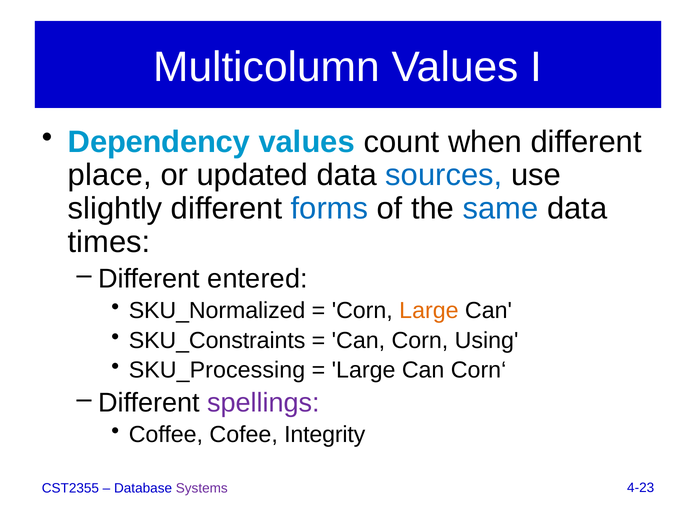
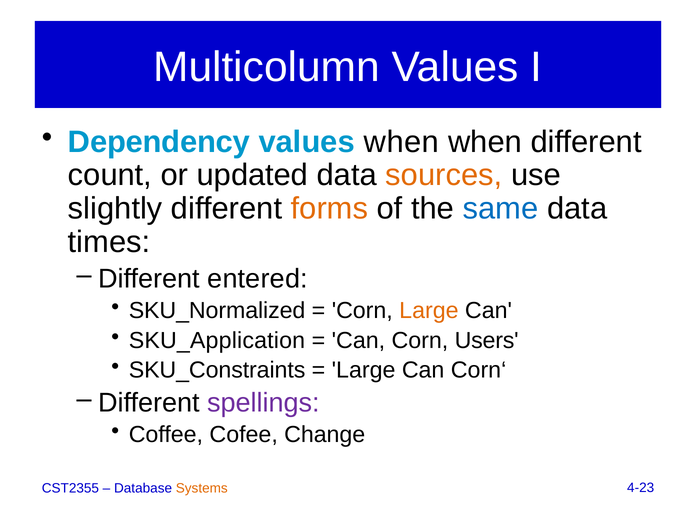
values count: count -> when
place: place -> count
sources colour: blue -> orange
forms colour: blue -> orange
SKU_Constraints: SKU_Constraints -> SKU_Application
Using: Using -> Users
SKU_Processing: SKU_Processing -> SKU_Constraints
Integrity: Integrity -> Change
Systems colour: purple -> orange
